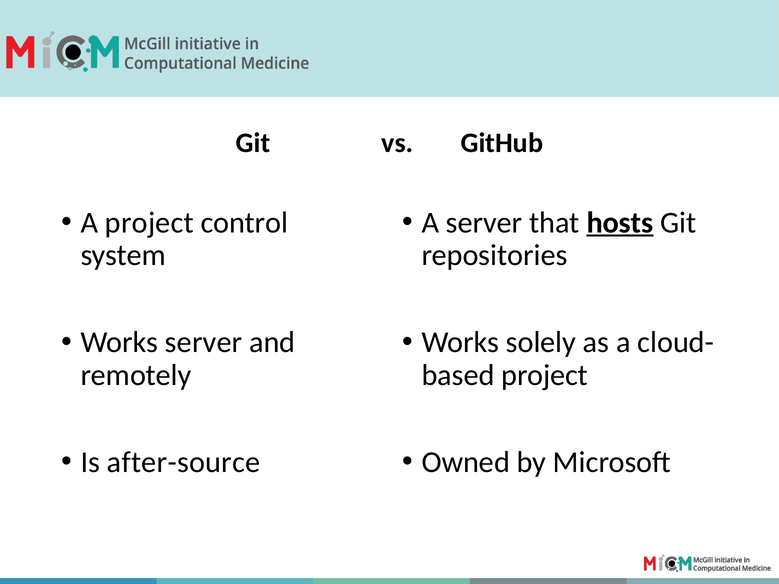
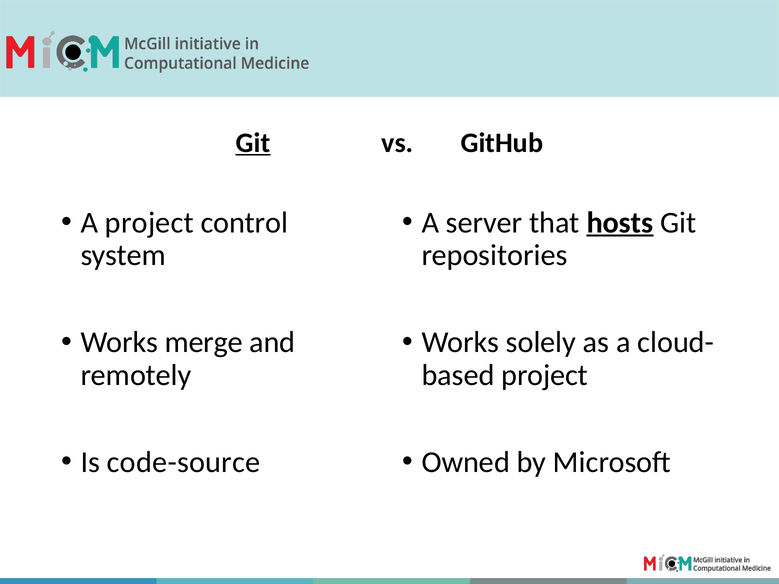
Git at (253, 143) underline: none -> present
Works server: server -> merge
after-source: after-source -> code-source
